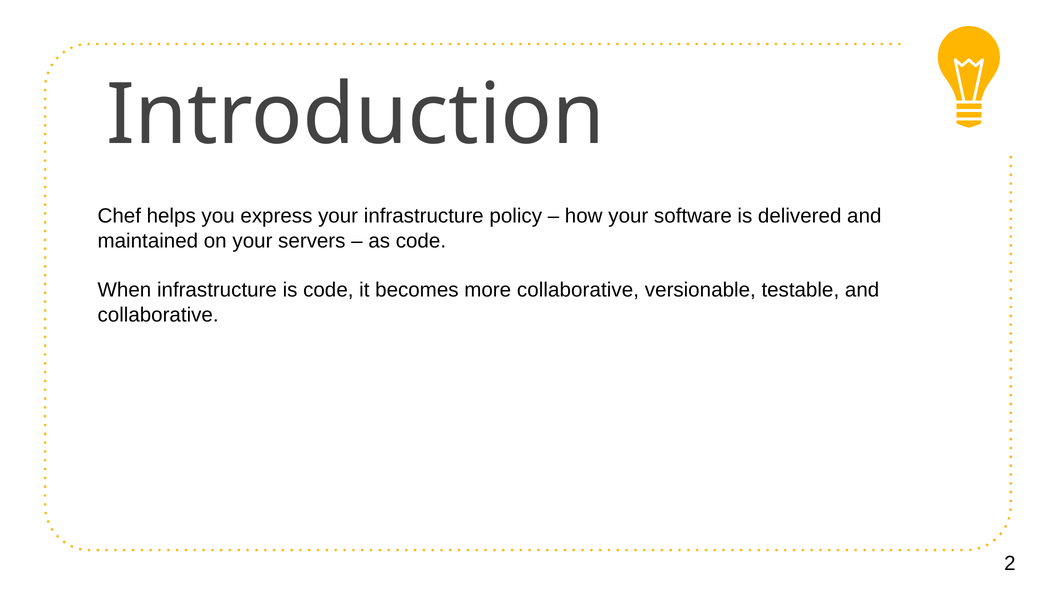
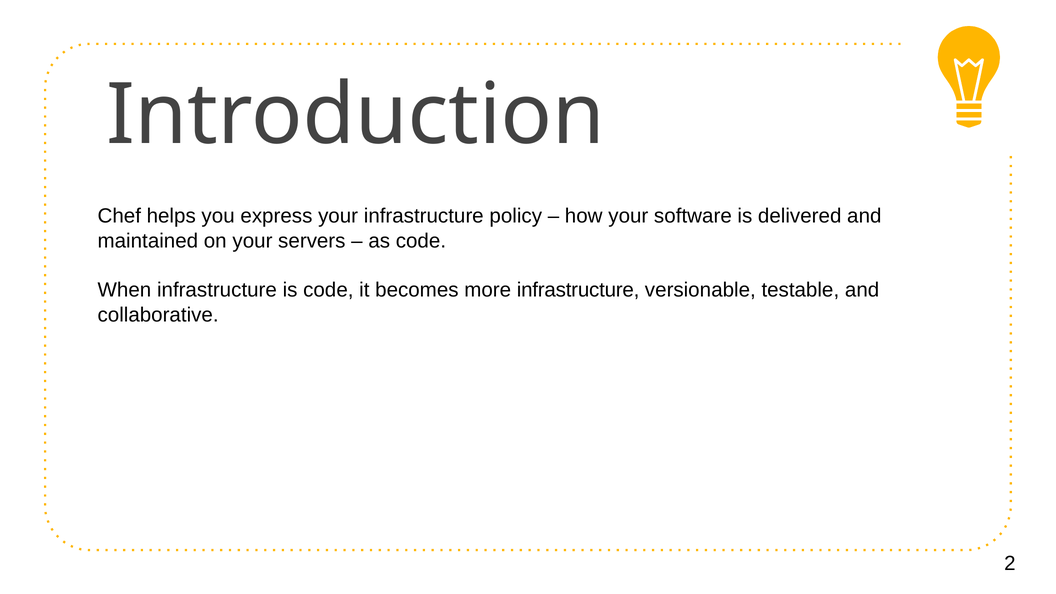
more collaborative: collaborative -> infrastructure
